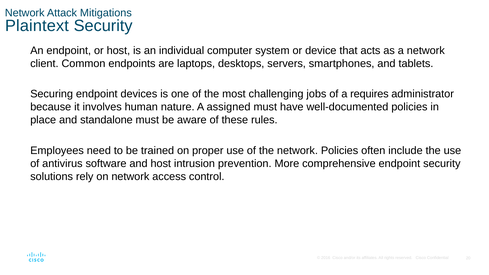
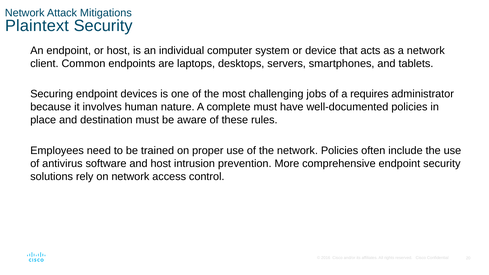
assigned: assigned -> complete
standalone: standalone -> destination
